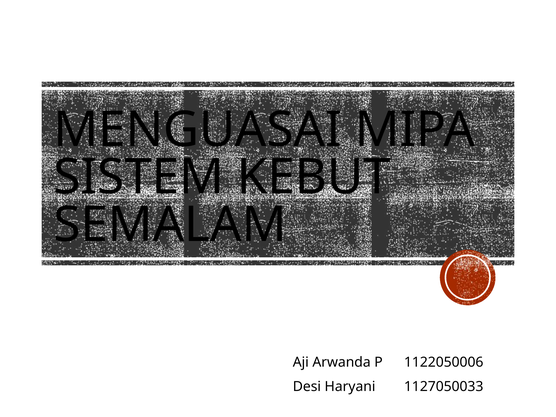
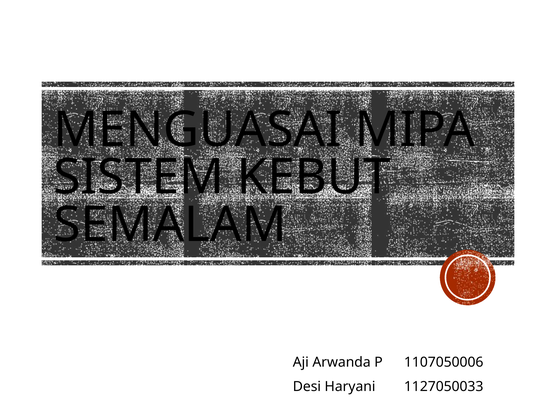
1122050006: 1122050006 -> 1107050006
